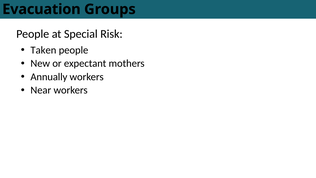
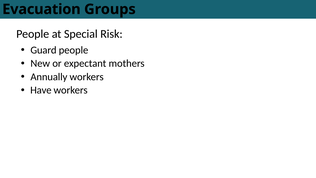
Taken: Taken -> Guard
Near: Near -> Have
